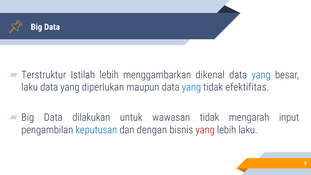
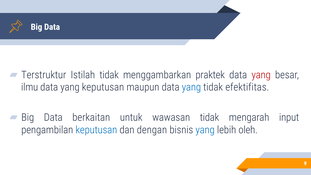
Istilah lebih: lebih -> tidak
dikenal: dikenal -> praktek
yang at (261, 75) colour: blue -> red
laku at (30, 87): laku -> ilmu
yang diperlukan: diperlukan -> keputusan
dilakukan: dilakukan -> berkaitan
yang at (205, 130) colour: red -> blue
lebih laku: laku -> oleh
